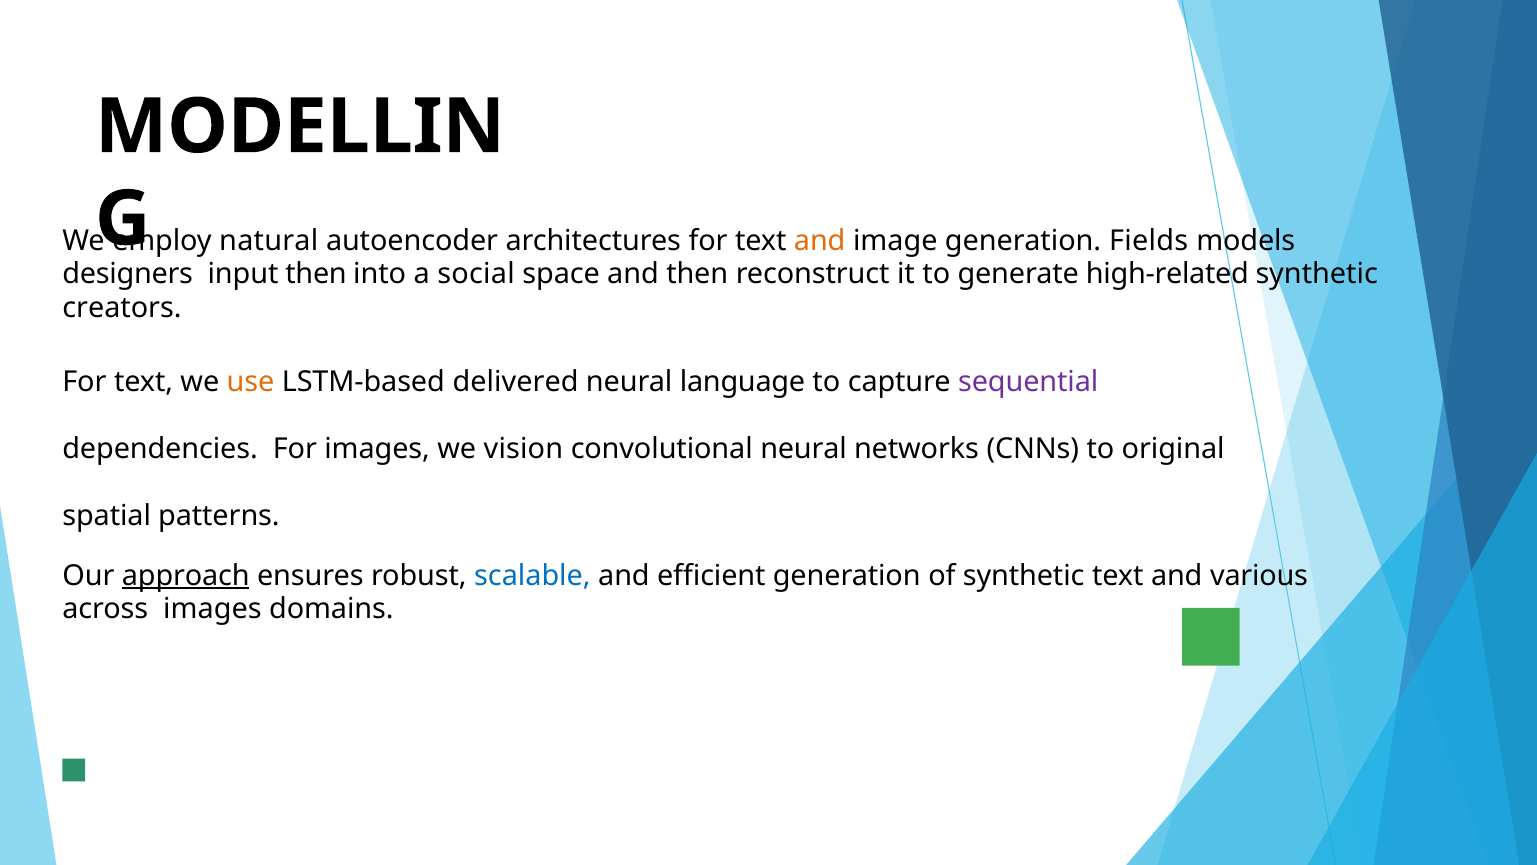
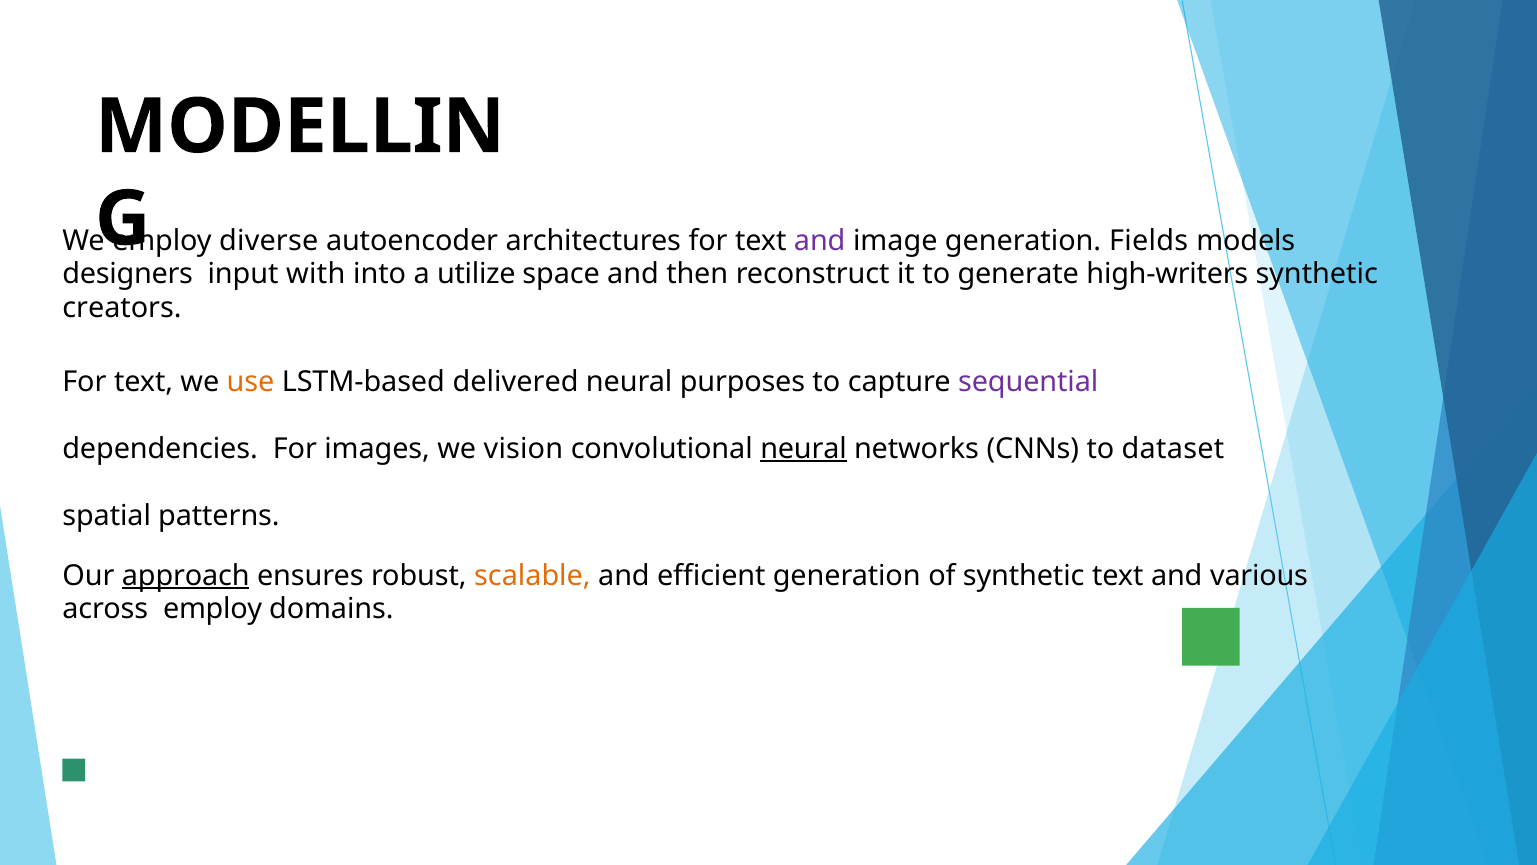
natural: natural -> diverse
and at (820, 241) colour: orange -> purple
input then: then -> with
social: social -> utilize
high-related: high-related -> high-writers
language: language -> purposes
neural at (803, 448) underline: none -> present
original: original -> dataset
scalable colour: blue -> orange
across images: images -> employ
